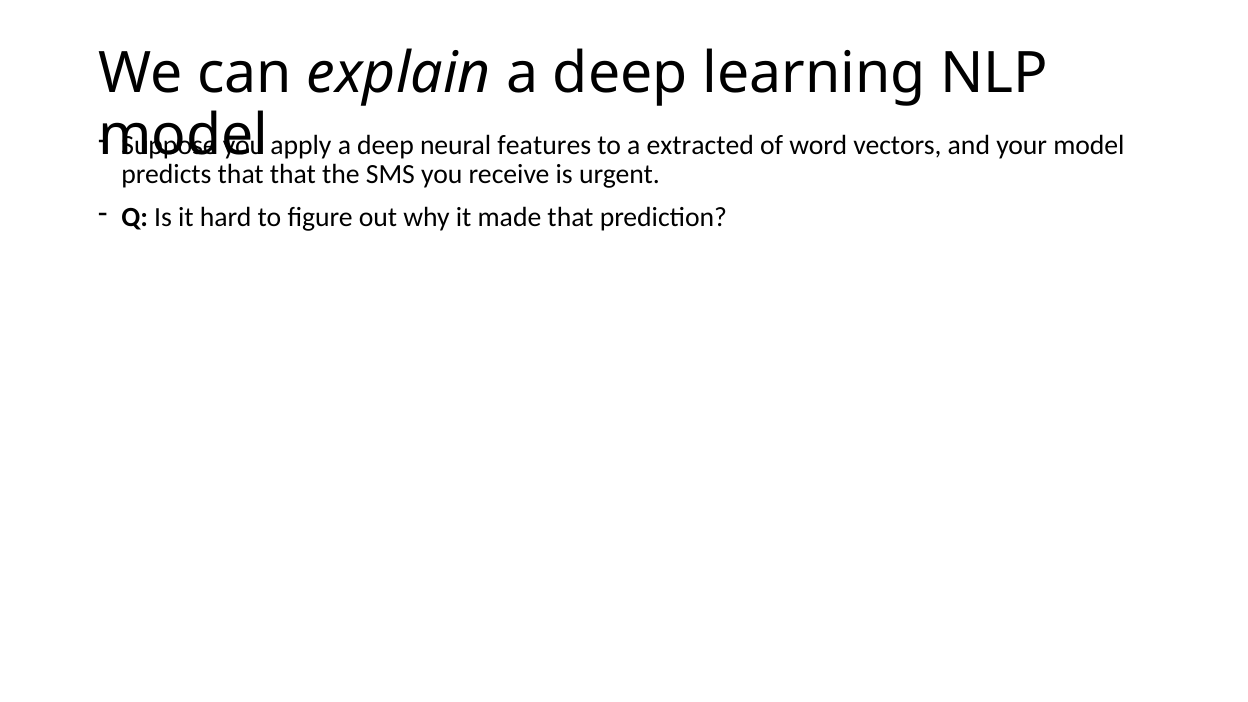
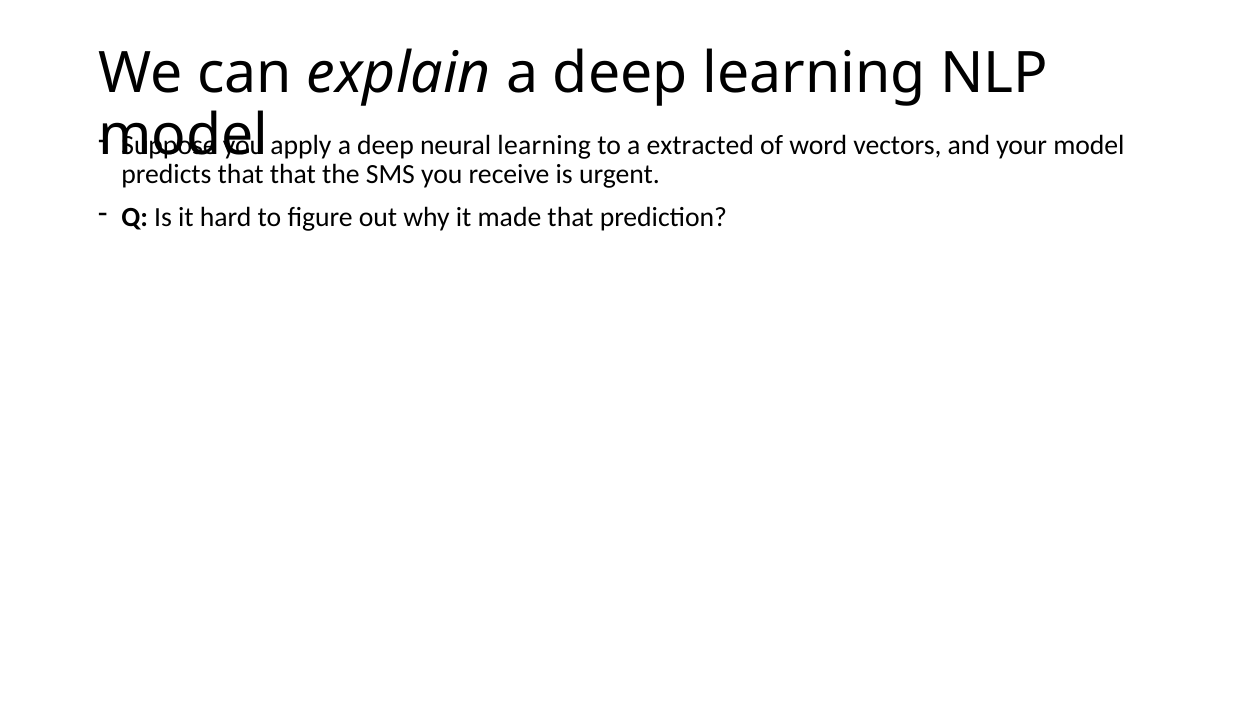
neural features: features -> learning
